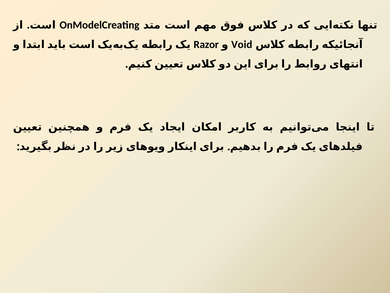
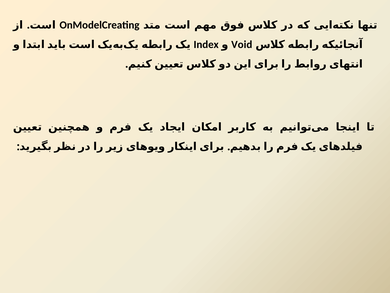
Razor: Razor -> Index
